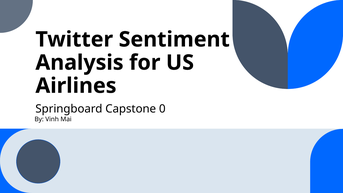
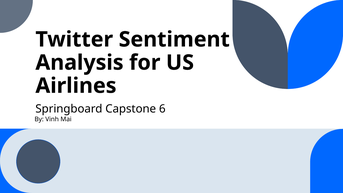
0: 0 -> 6
